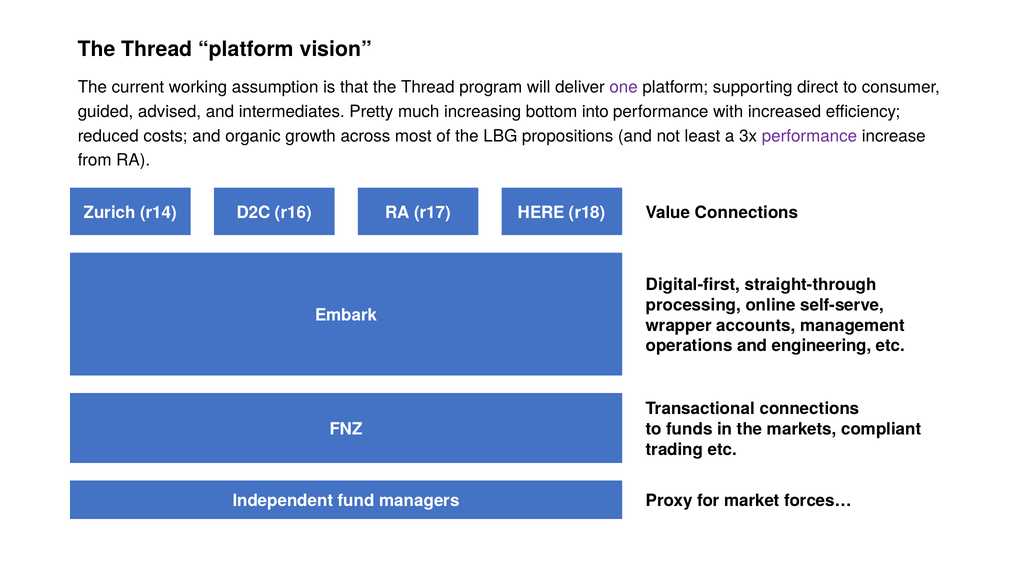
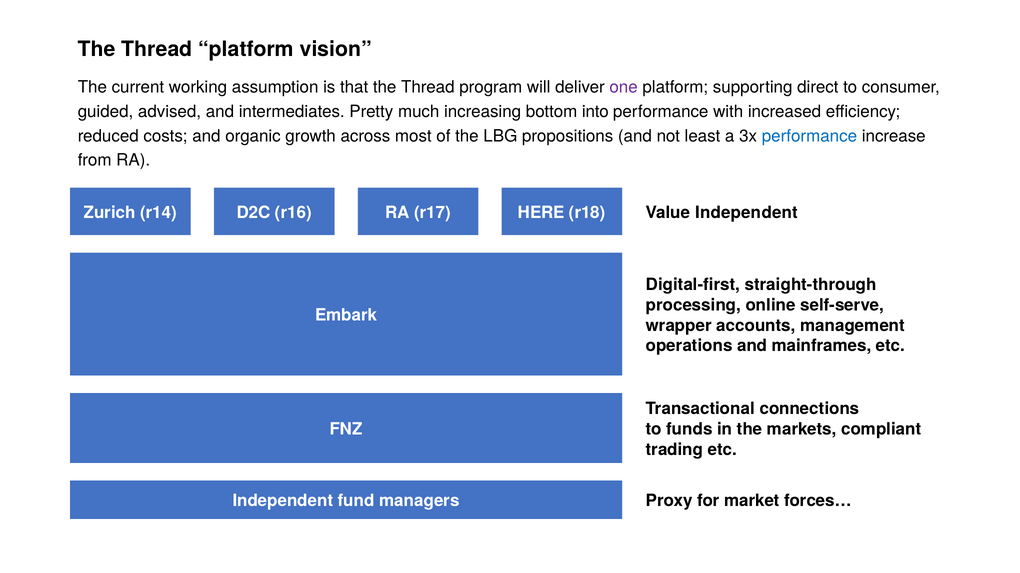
performance at (809, 136) colour: purple -> blue
Value Connections: Connections -> Independent
engineering: engineering -> mainframes
